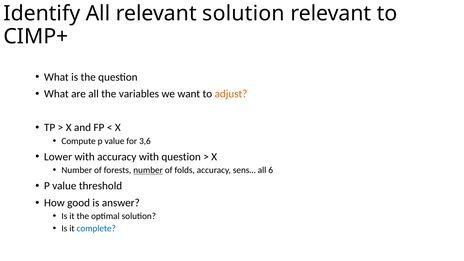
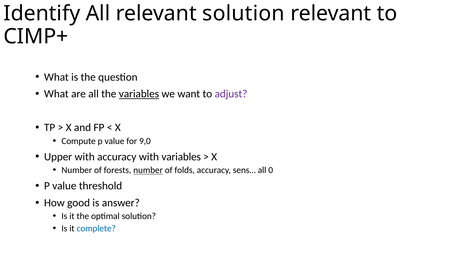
variables at (139, 94) underline: none -> present
adjust colour: orange -> purple
3,6: 3,6 -> 9,0
Lower: Lower -> Upper
with question: question -> variables
6: 6 -> 0
